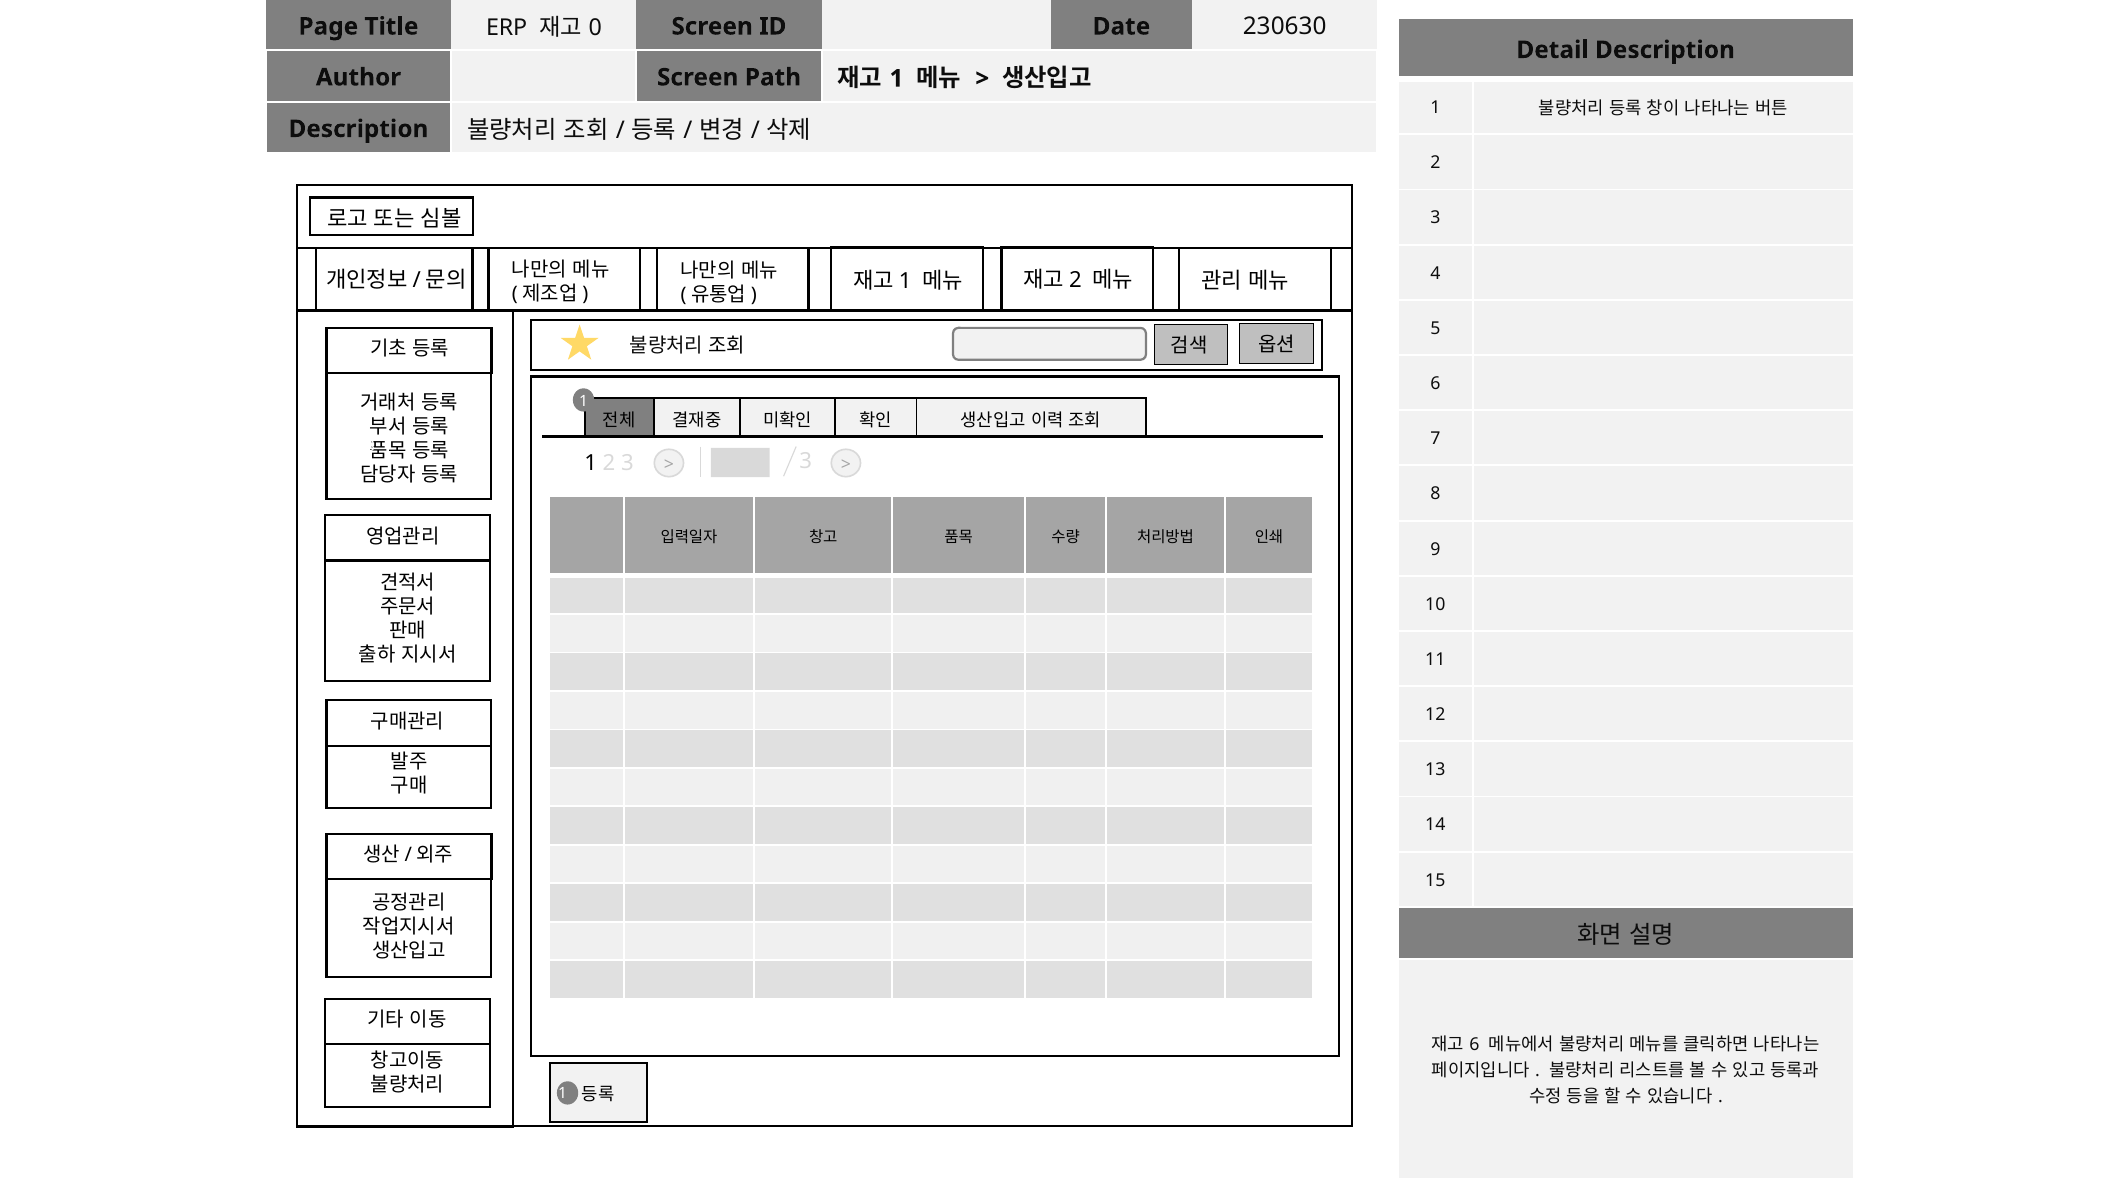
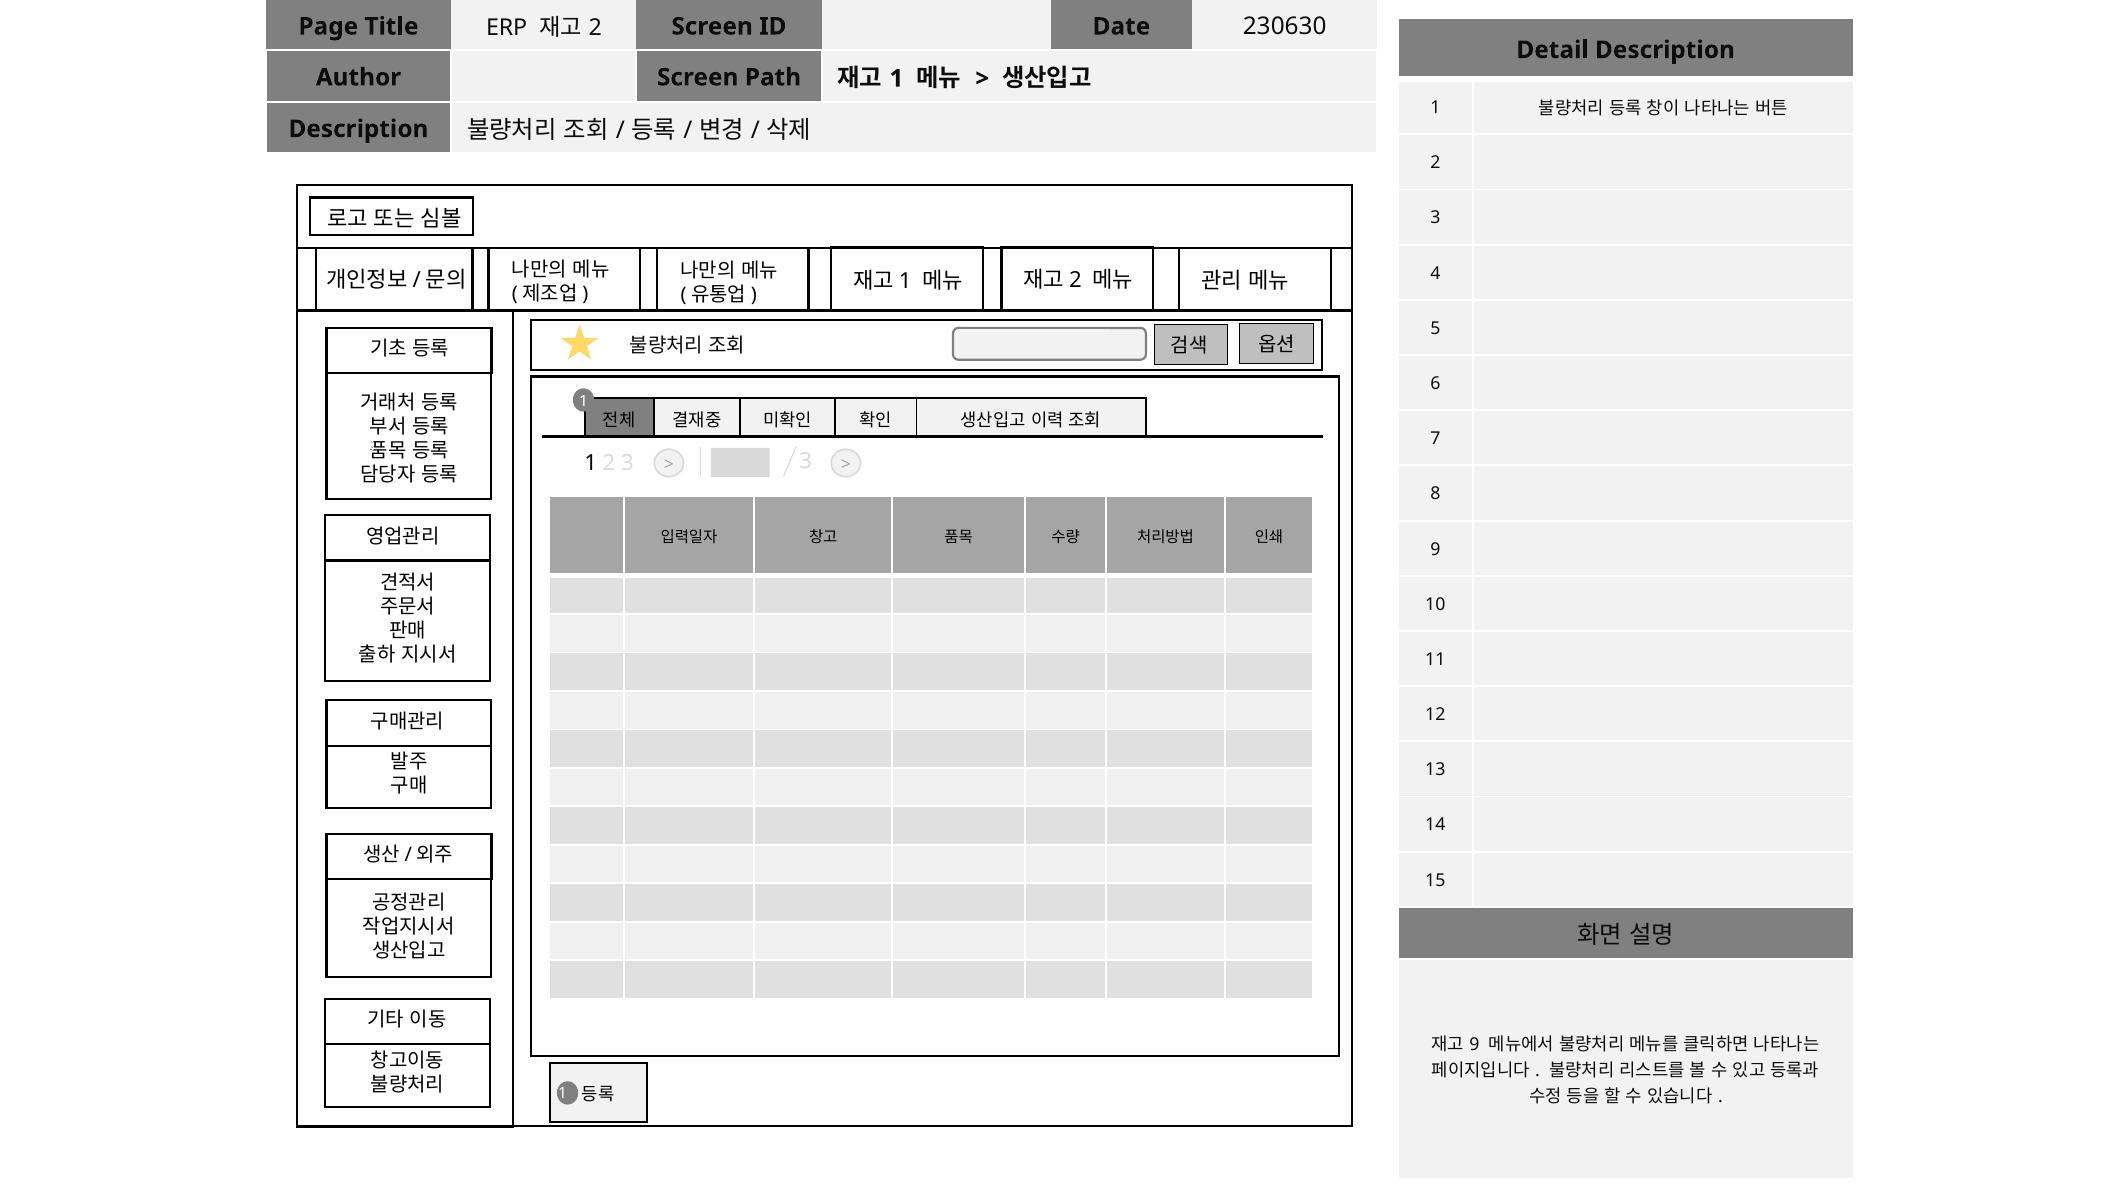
0 at (595, 28): 0 -> 2
6 at (1474, 1045): 6 -> 9
